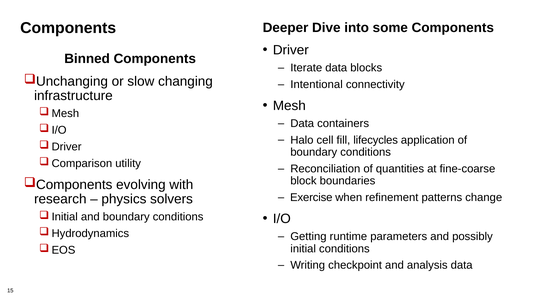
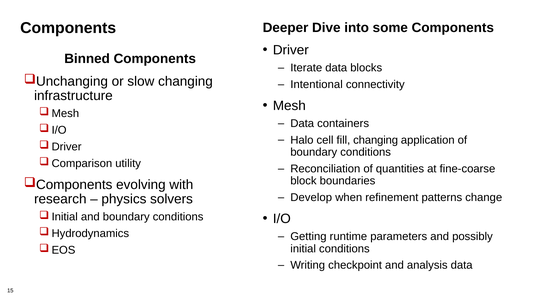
fill lifecycles: lifecycles -> changing
Exercise: Exercise -> Develop
